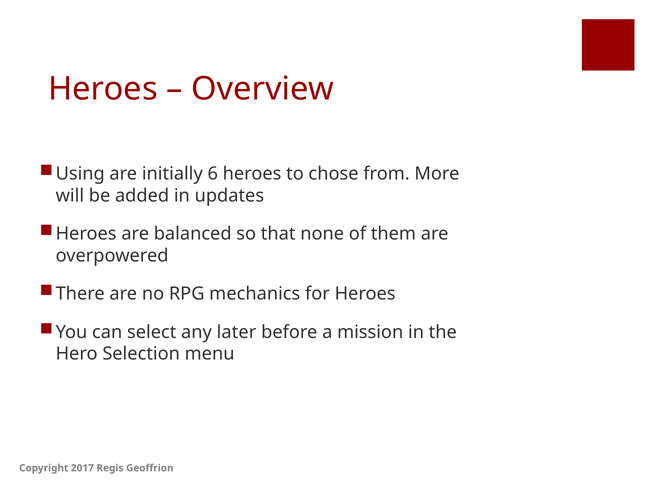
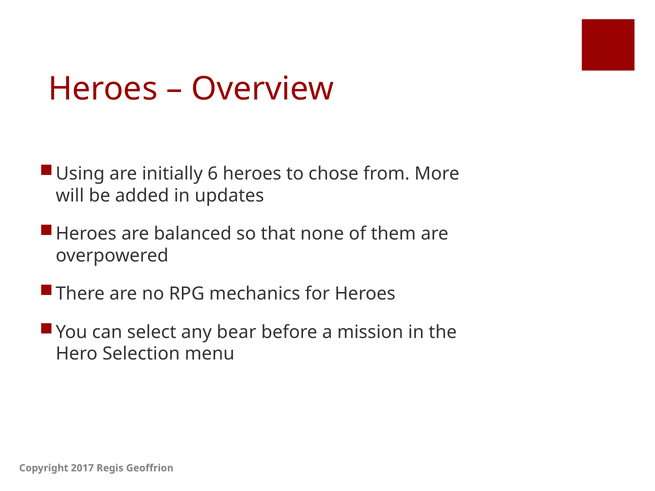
later: later -> bear
